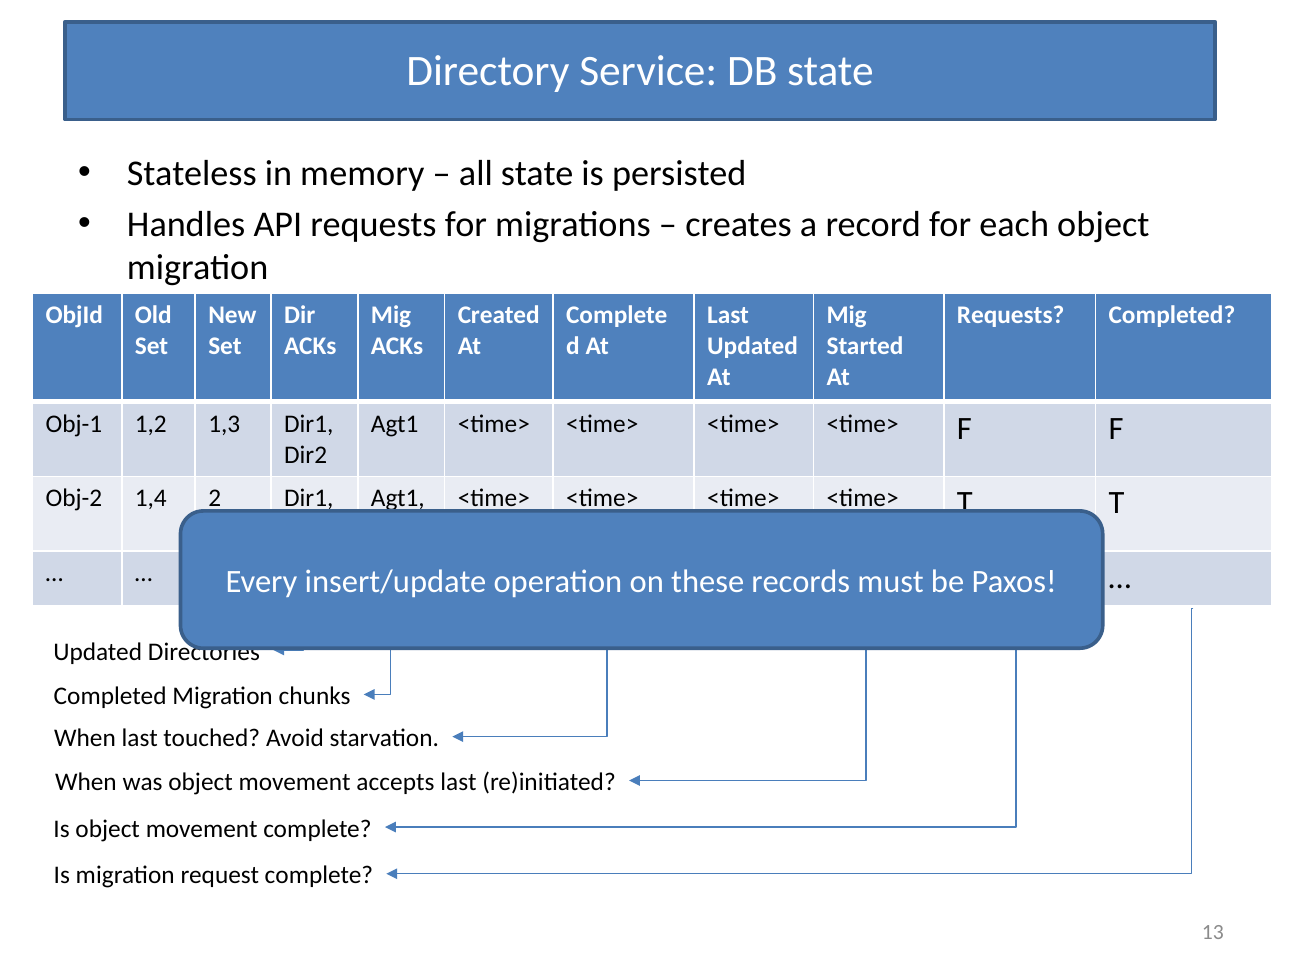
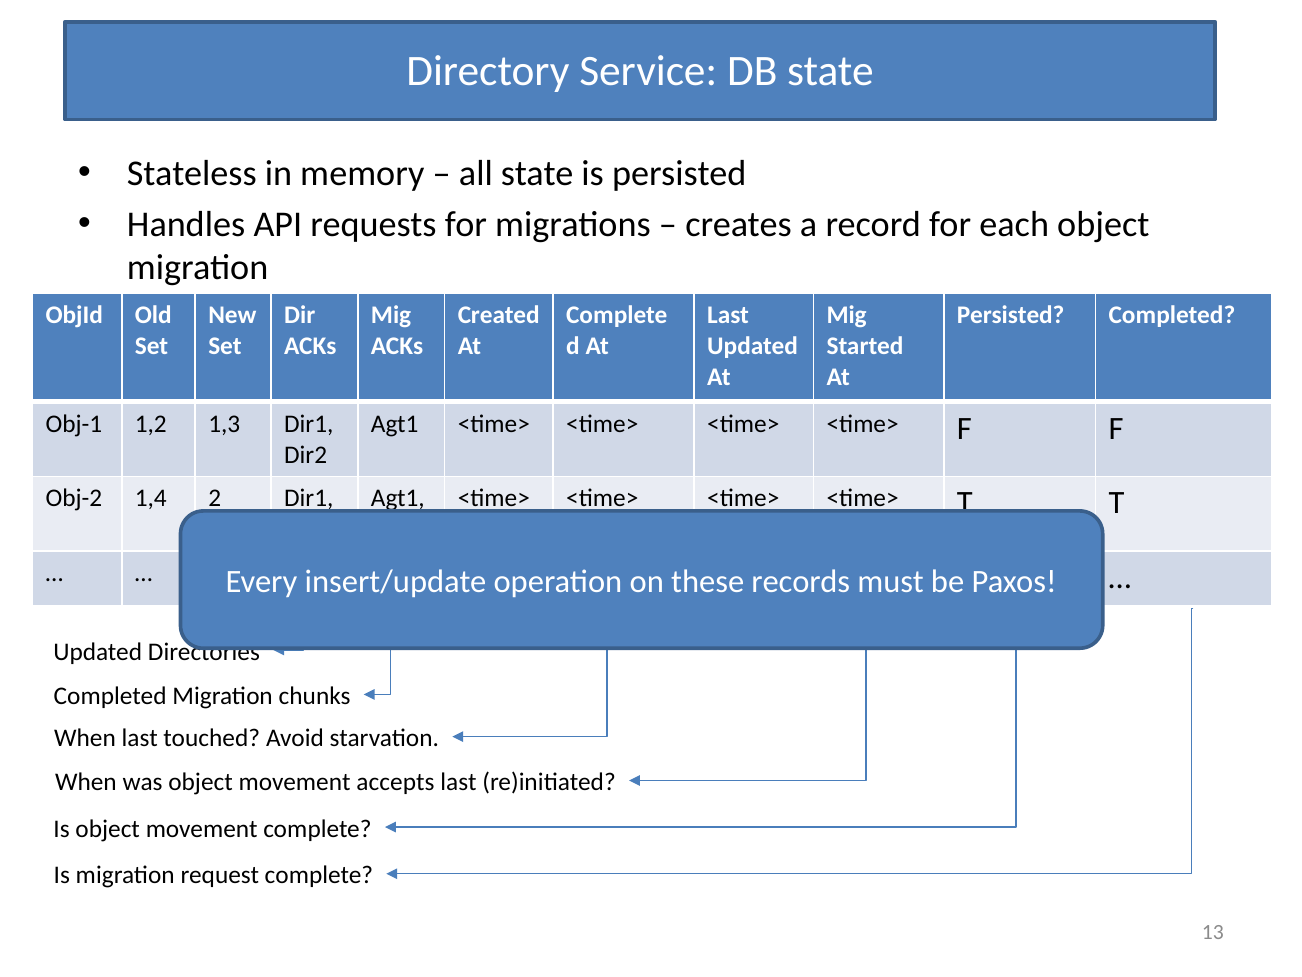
Requests at (1011, 315): Requests -> Persisted
